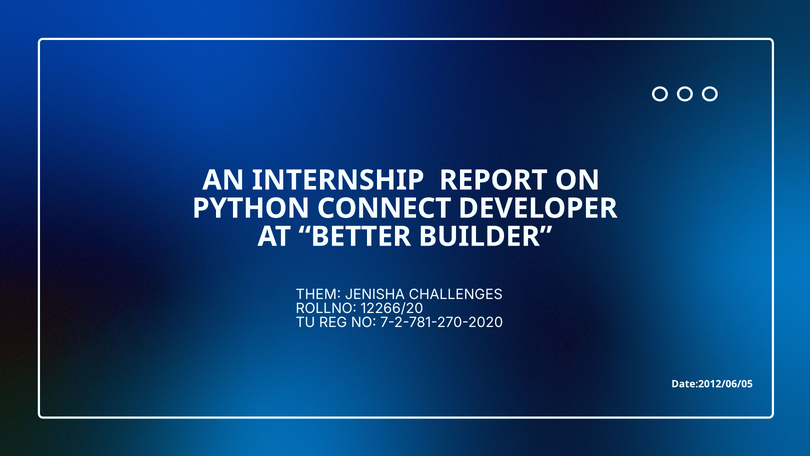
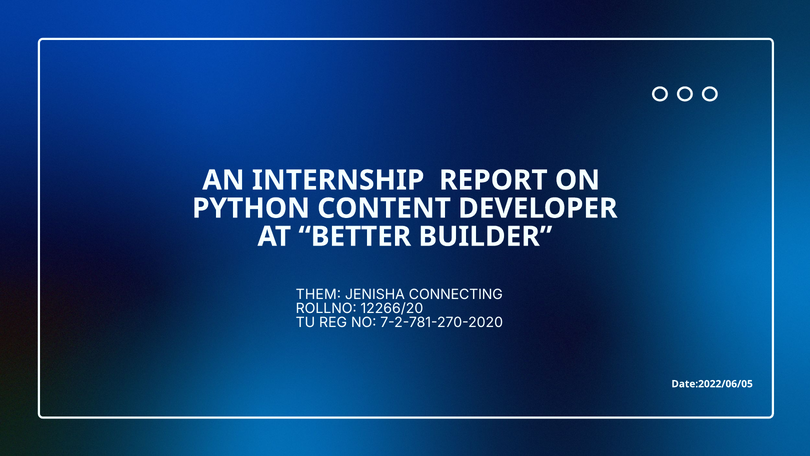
CONNECT: CONNECT -> CONTENT
CHALLENGES: CHALLENGES -> CONNECTING
Date:2012/06/05: Date:2012/06/05 -> Date:2022/06/05
